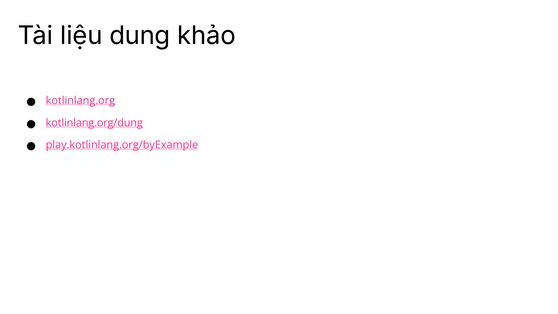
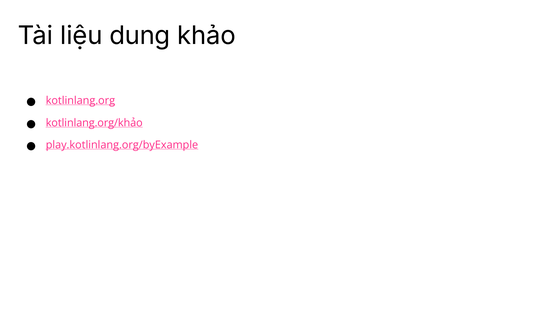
kotlinlang.org/dung: kotlinlang.org/dung -> kotlinlang.org/khảo
